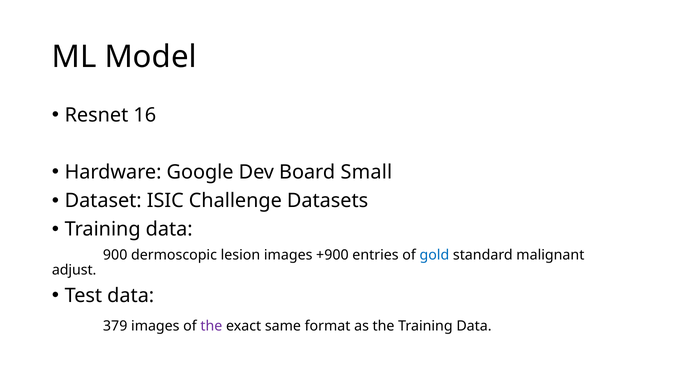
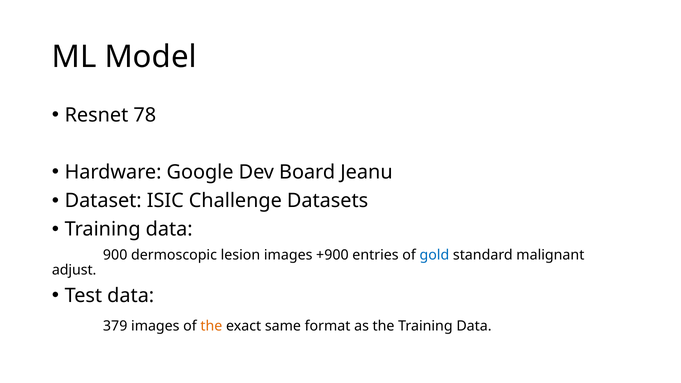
16: 16 -> 78
Small: Small -> Jeanu
the at (211, 326) colour: purple -> orange
